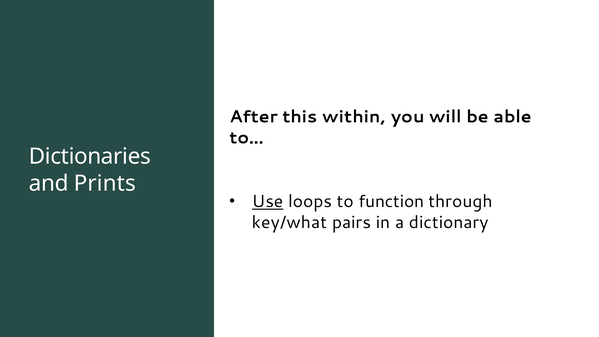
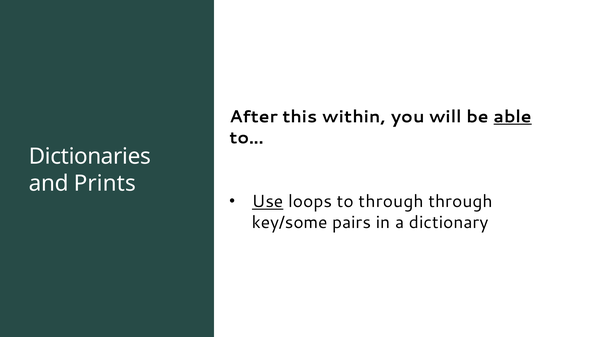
able underline: none -> present
to function: function -> through
key/what: key/what -> key/some
